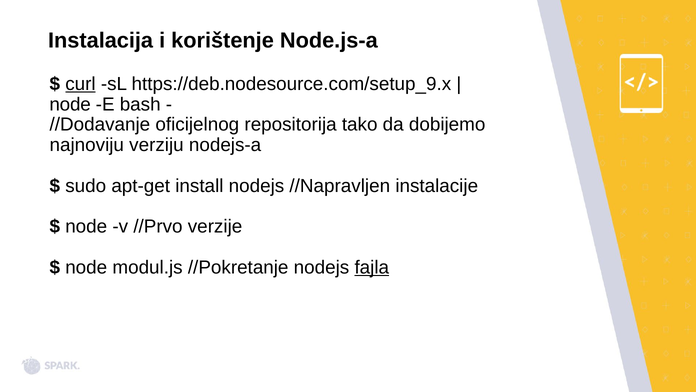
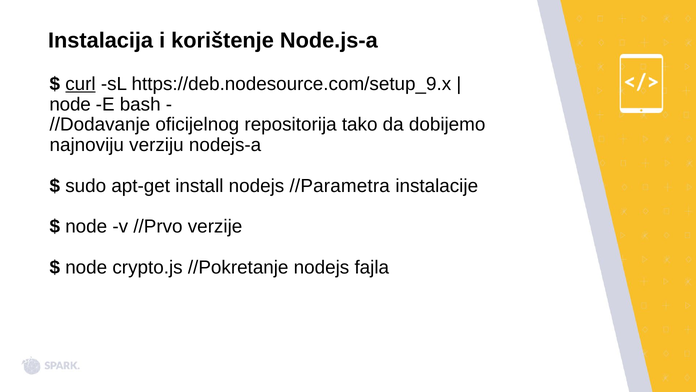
//Napravljen: //Napravljen -> //Parametra
modul.js: modul.js -> crypto.js
fajla underline: present -> none
